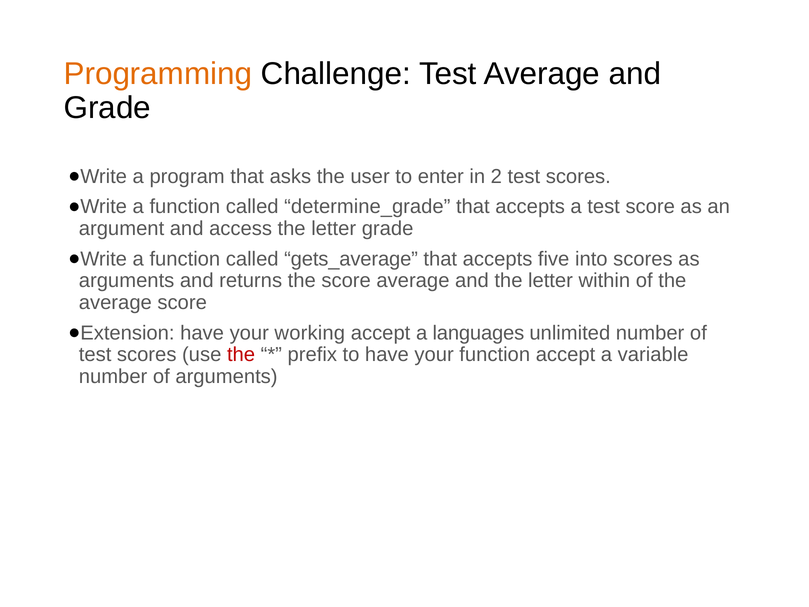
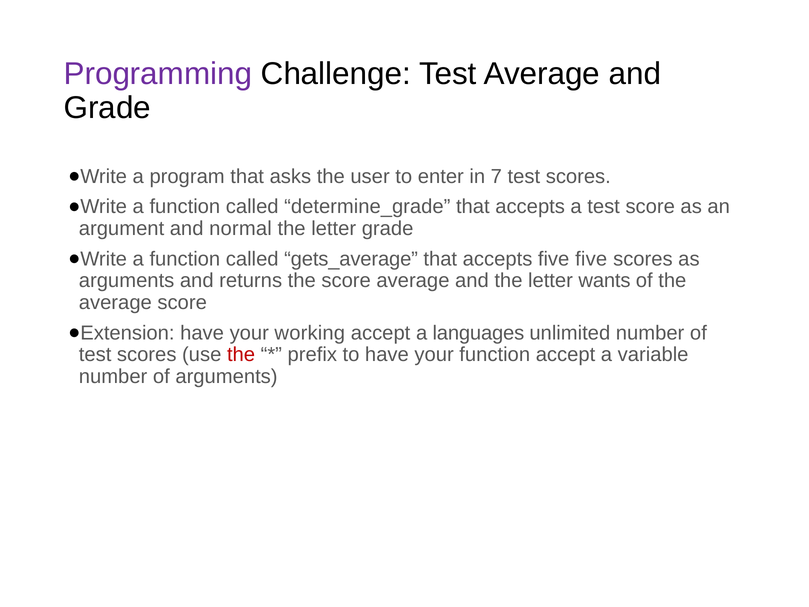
Programming colour: orange -> purple
2: 2 -> 7
access: access -> normal
five into: into -> five
within: within -> wants
